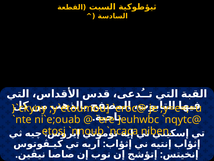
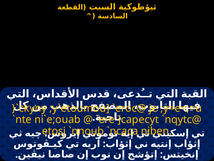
]euhwbc: ]euhwbc -> ]capecyt
